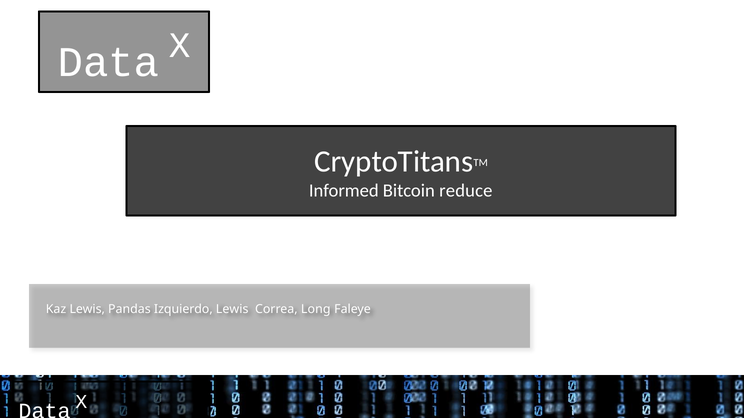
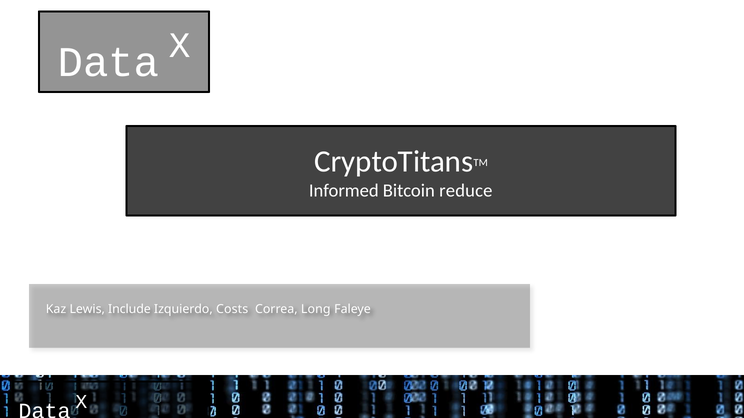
Pandas: Pandas -> Include
Izquierdo Lewis: Lewis -> Costs
